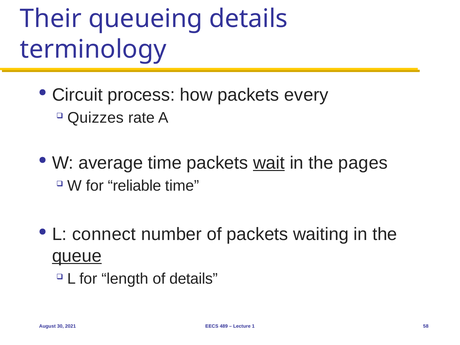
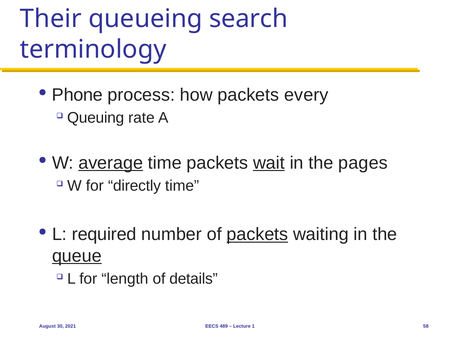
queueing details: details -> search
Circuit: Circuit -> Phone
Quizzes: Quizzes -> Queuing
average underline: none -> present
reliable: reliable -> directly
connect: connect -> required
packets at (257, 234) underline: none -> present
